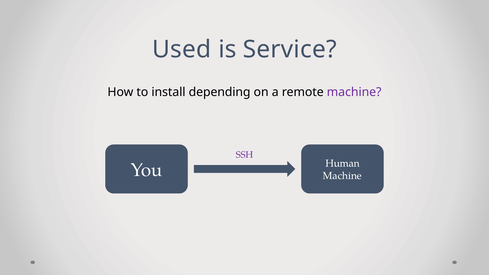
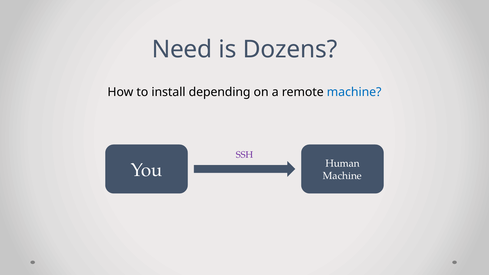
Used: Used -> Need
Service: Service -> Dozens
machine at (354, 92) colour: purple -> blue
